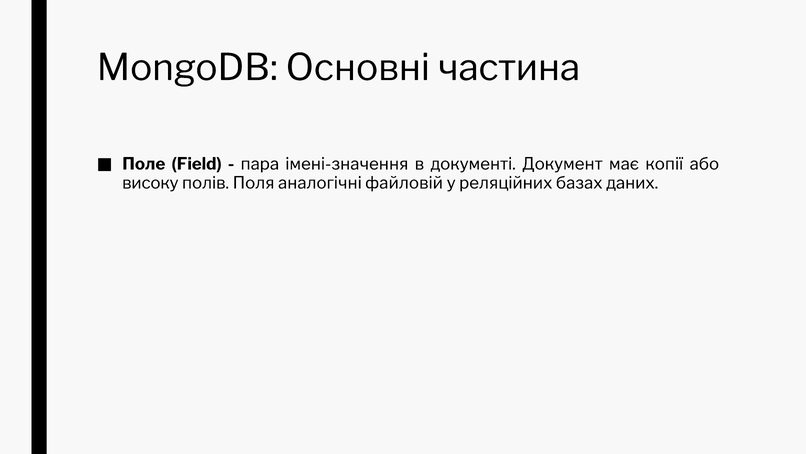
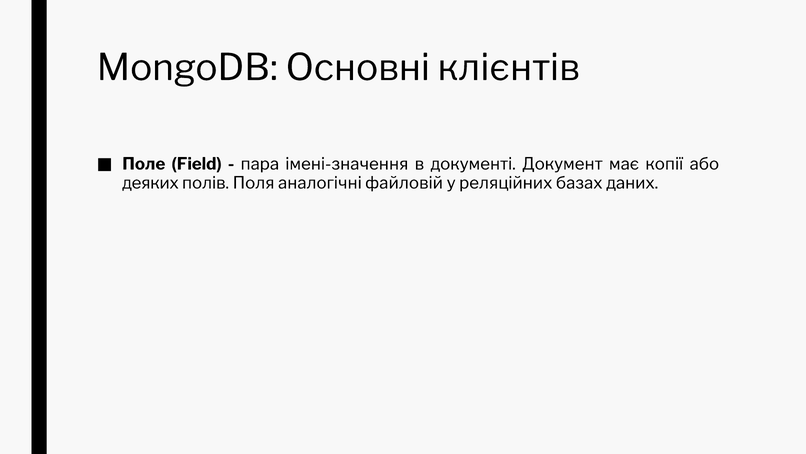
частина: частина -> клієнтів
високу: високу -> деяких
